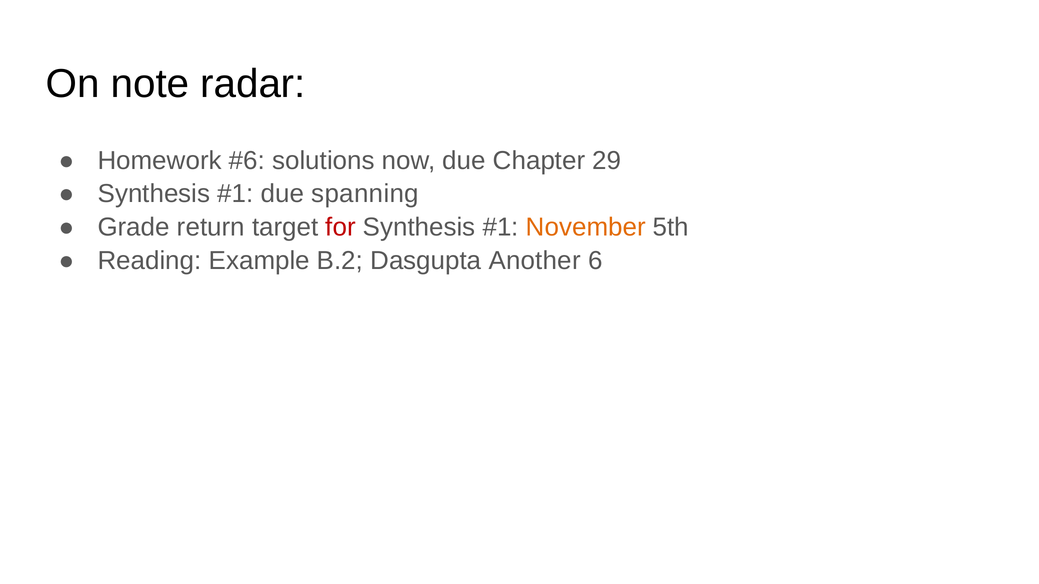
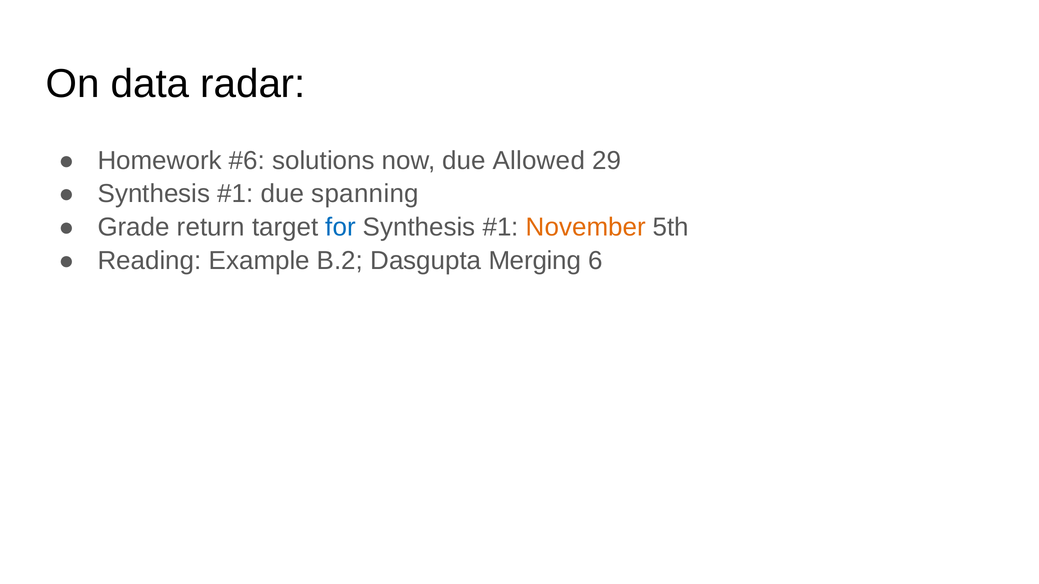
note: note -> data
Chapter: Chapter -> Allowed
for colour: red -> blue
Another: Another -> Merging
